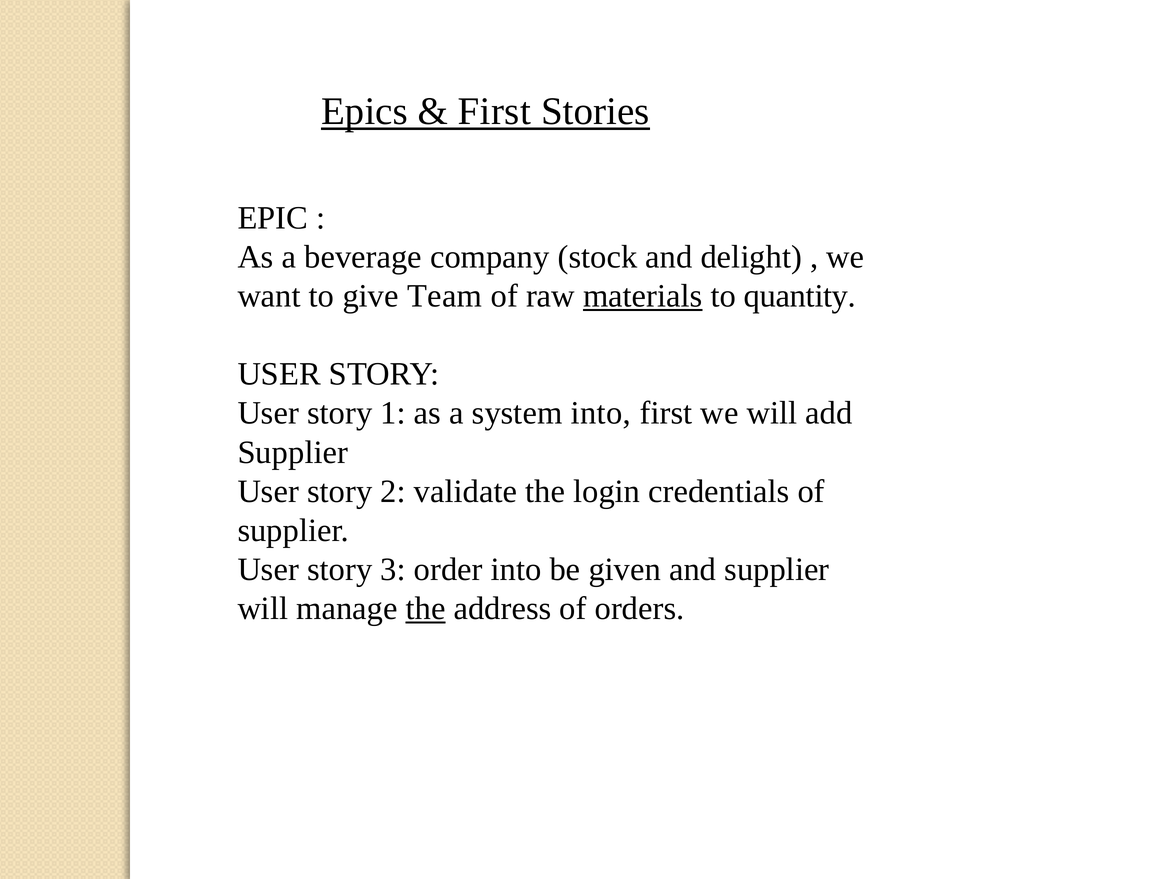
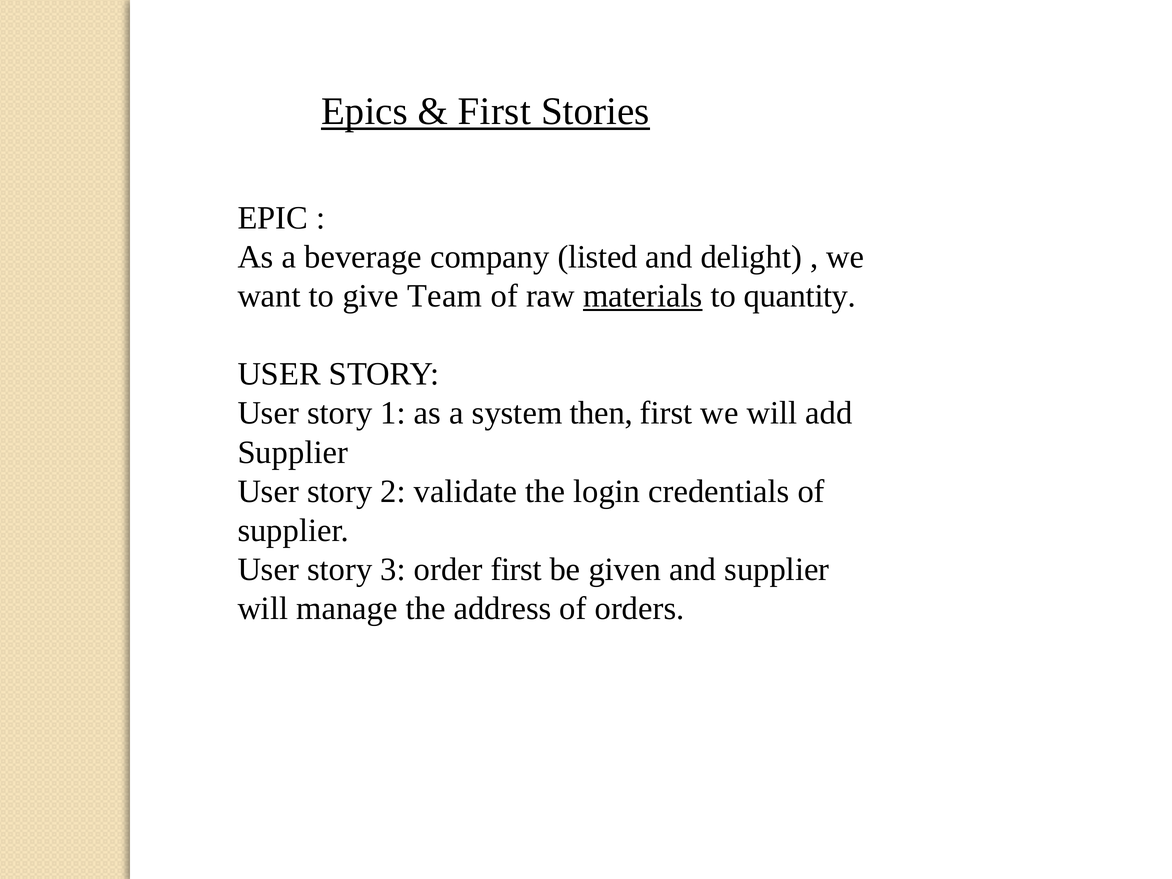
stock: stock -> listed
system into: into -> then
order into: into -> first
the at (426, 609) underline: present -> none
